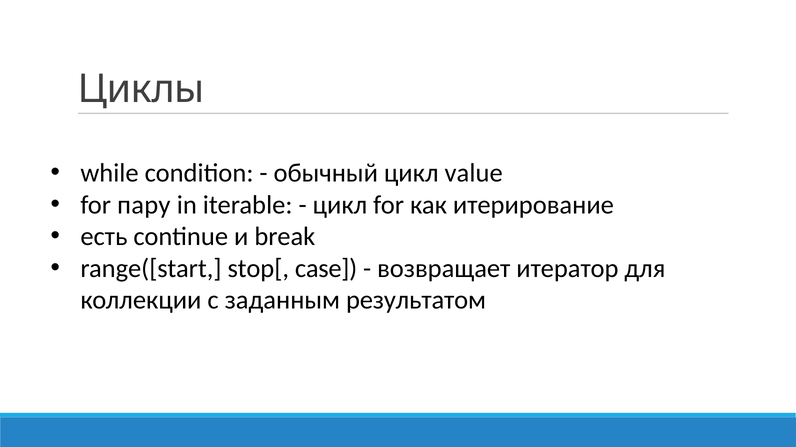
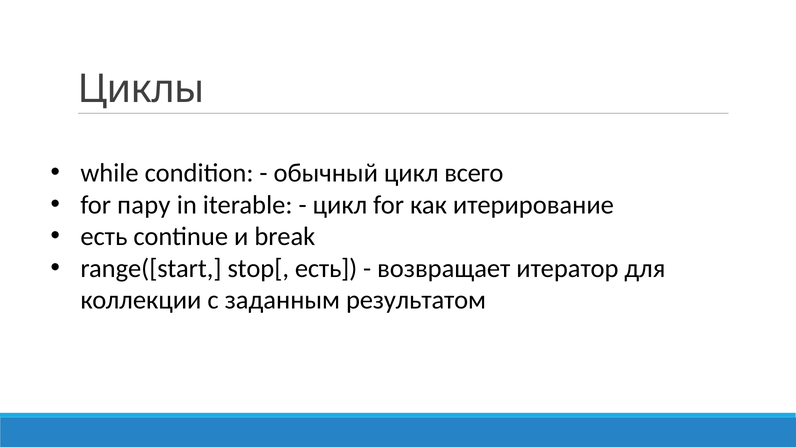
value: value -> всего
stop[ case: case -> есть
